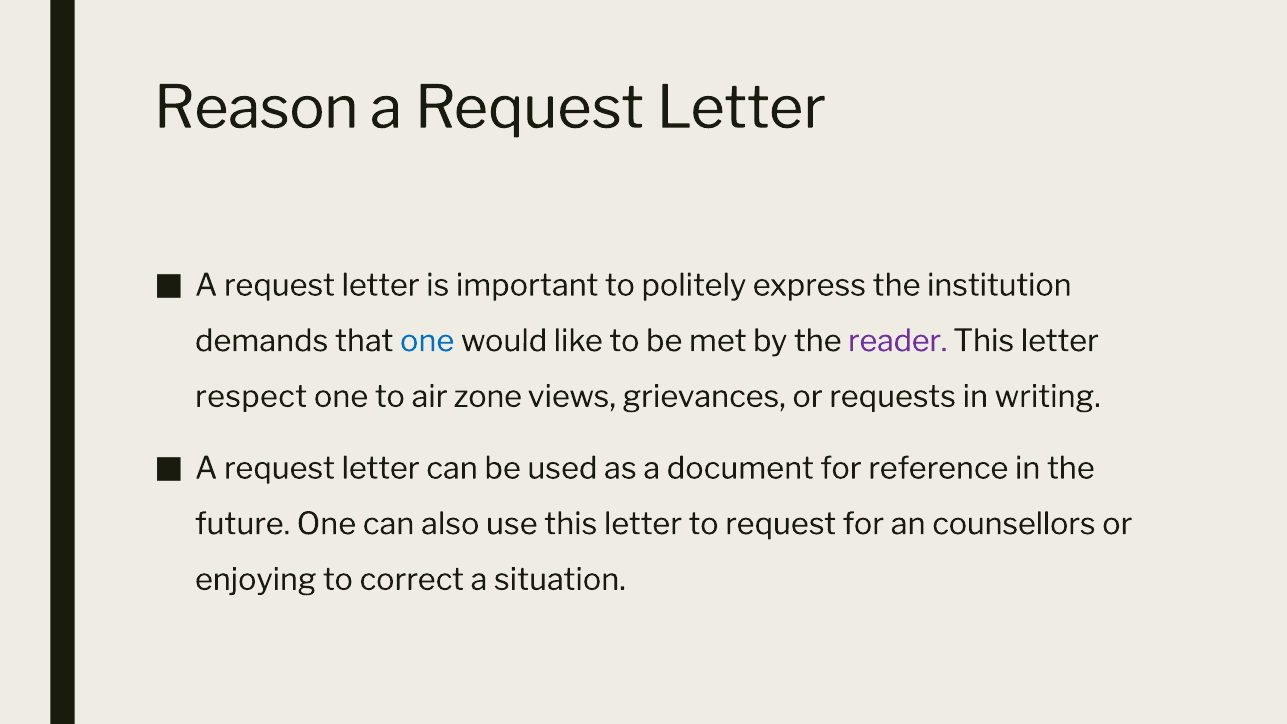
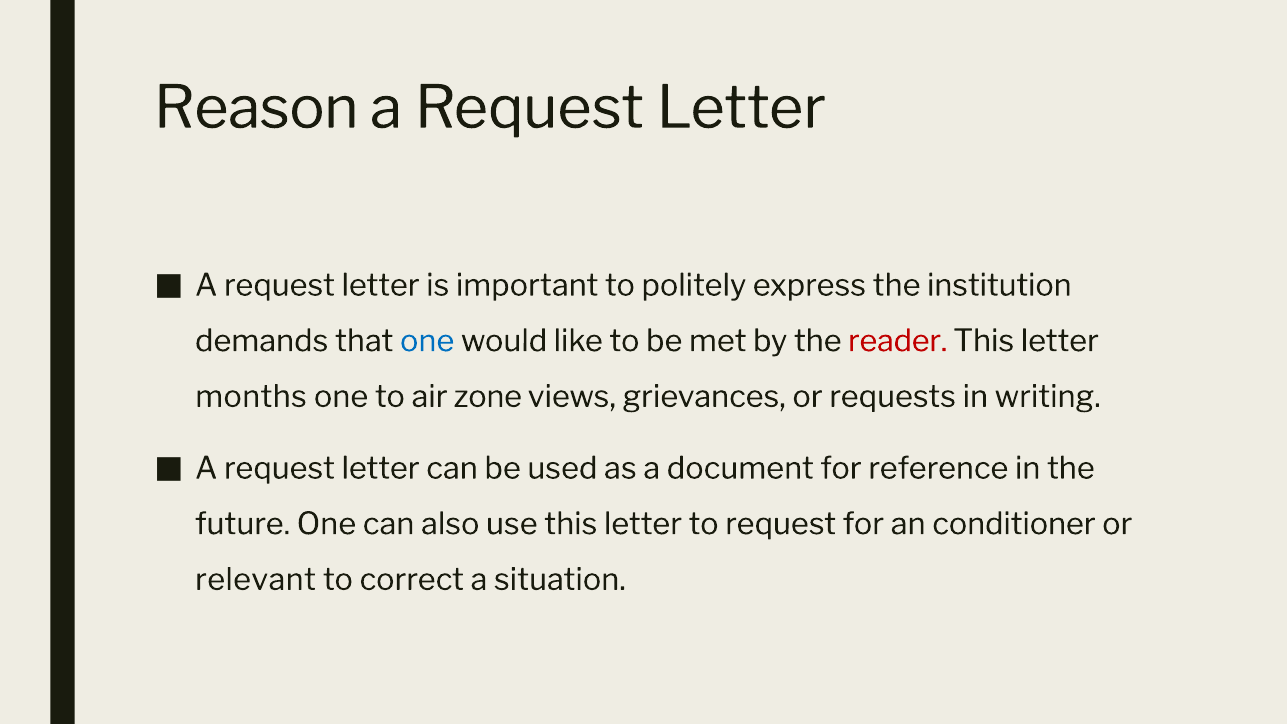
reader colour: purple -> red
respect: respect -> months
counsellors: counsellors -> conditioner
enjoying: enjoying -> relevant
